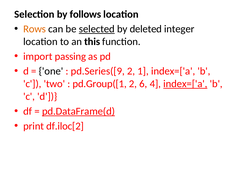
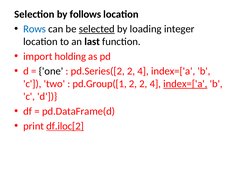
Rows colour: orange -> blue
deleted: deleted -> loading
this: this -> last
passing: passing -> holding
pd.Series([9: pd.Series([9 -> pd.Series([2
1 at (143, 71): 1 -> 4
2 6: 6 -> 2
pd.DataFrame(d underline: present -> none
df.iloc[2 underline: none -> present
